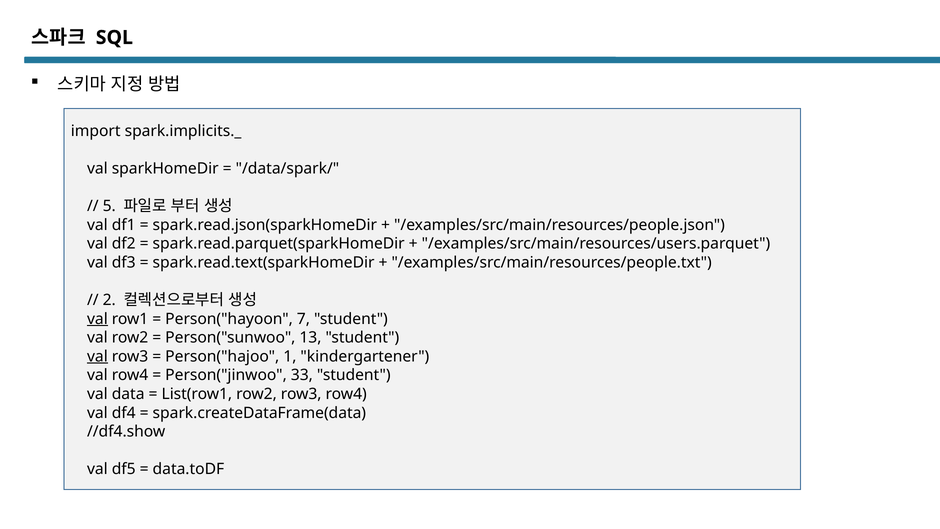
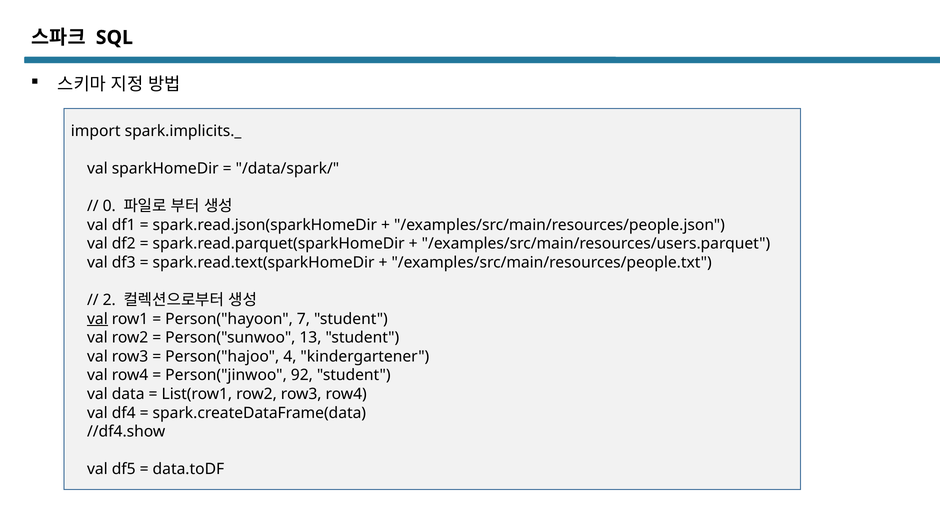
5: 5 -> 0
val at (97, 356) underline: present -> none
1: 1 -> 4
33: 33 -> 92
